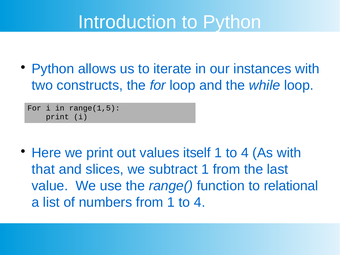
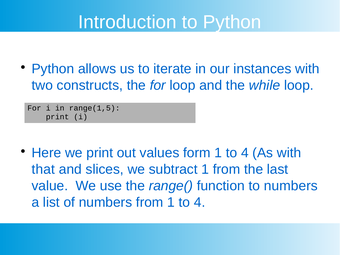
itself: itself -> form
to relational: relational -> numbers
